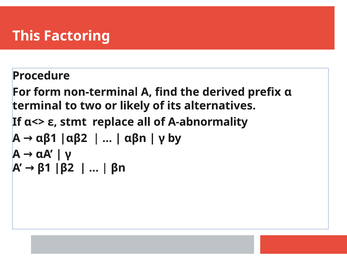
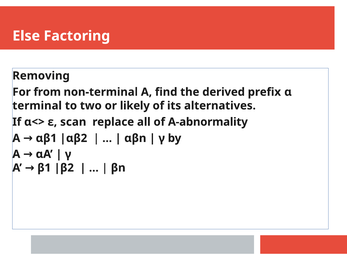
This: This -> Else
Procedure: Procedure -> Removing
form: form -> from
stmt: stmt -> scan
